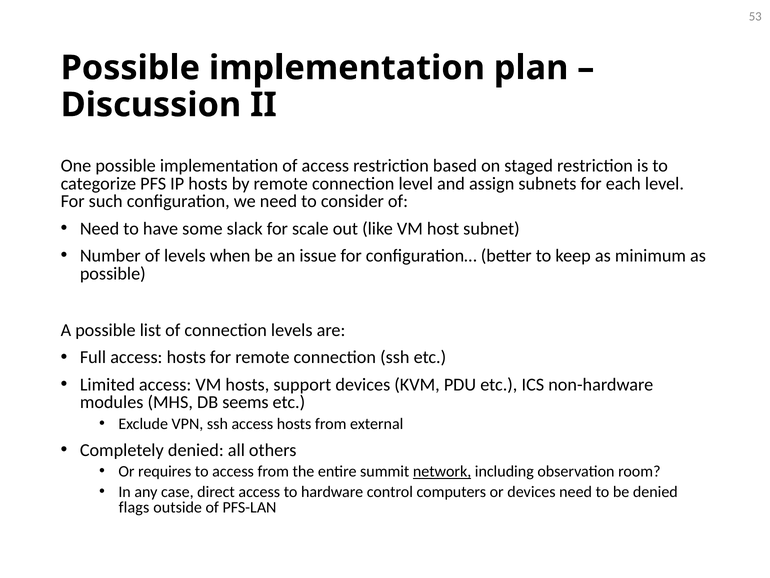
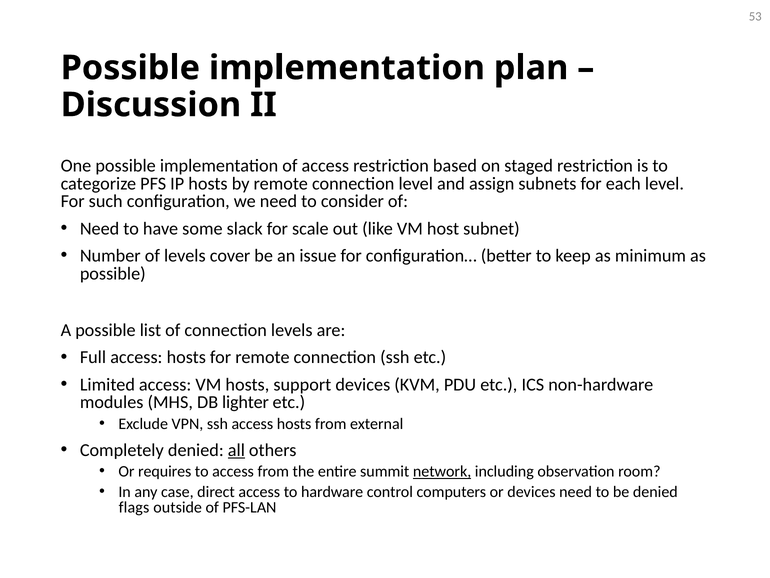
when: when -> cover
seems: seems -> lighter
all underline: none -> present
